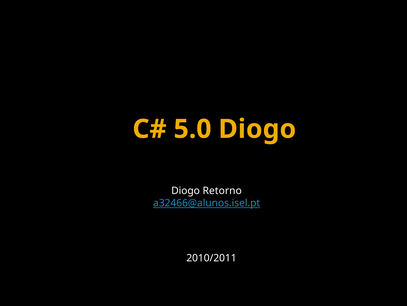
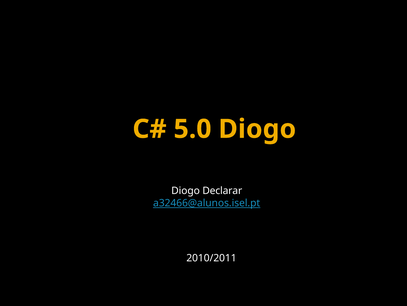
Retorno: Retorno -> Declarar
